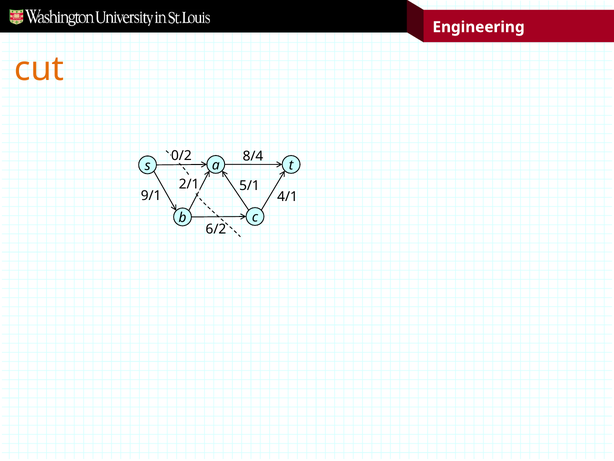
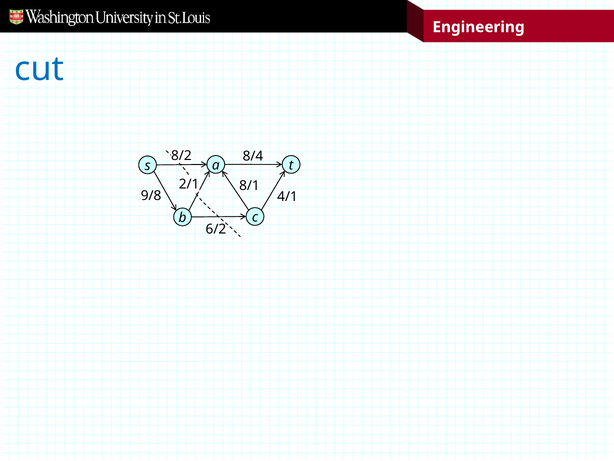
cut colour: orange -> blue
0/2: 0/2 -> 8/2
5/1: 5/1 -> 8/1
9/1: 9/1 -> 9/8
